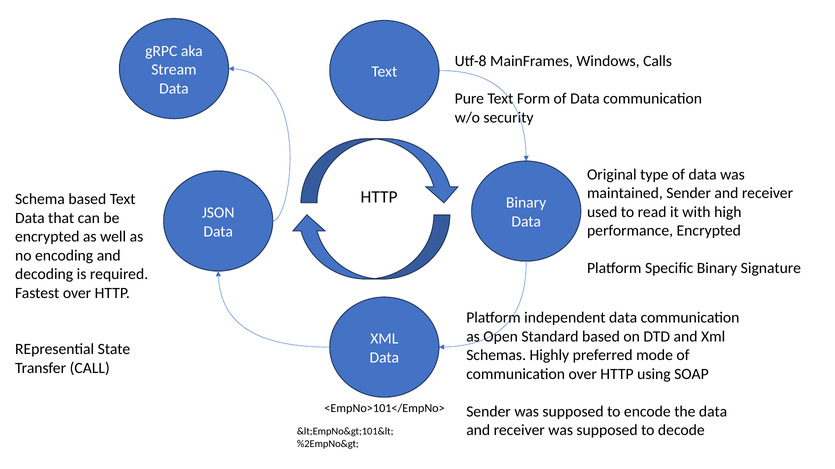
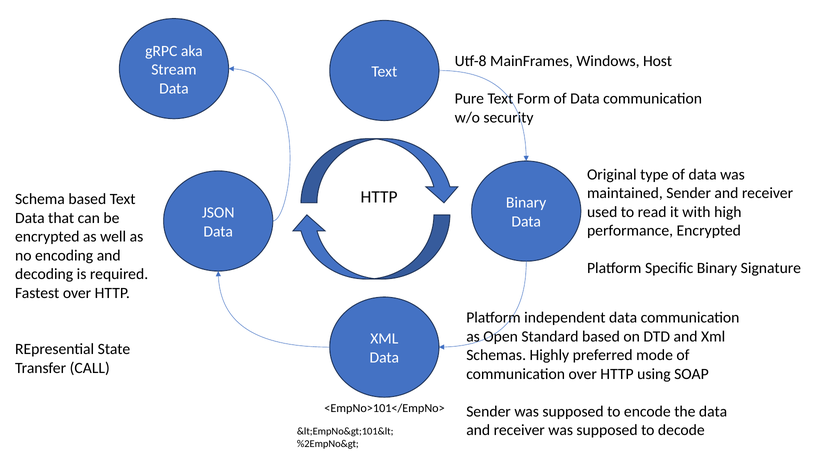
Calls: Calls -> Host
